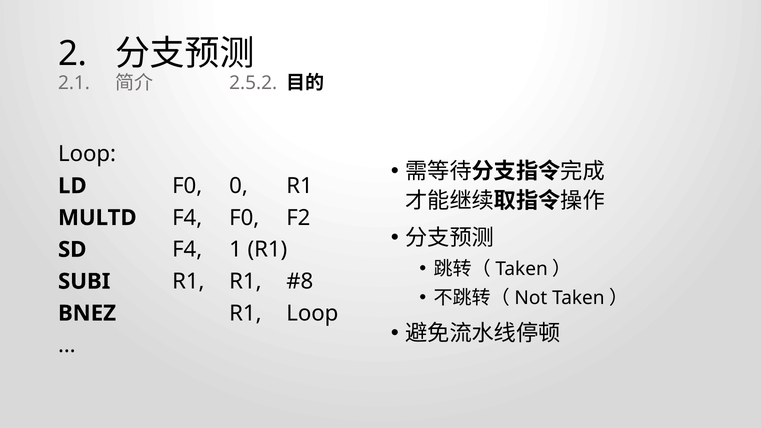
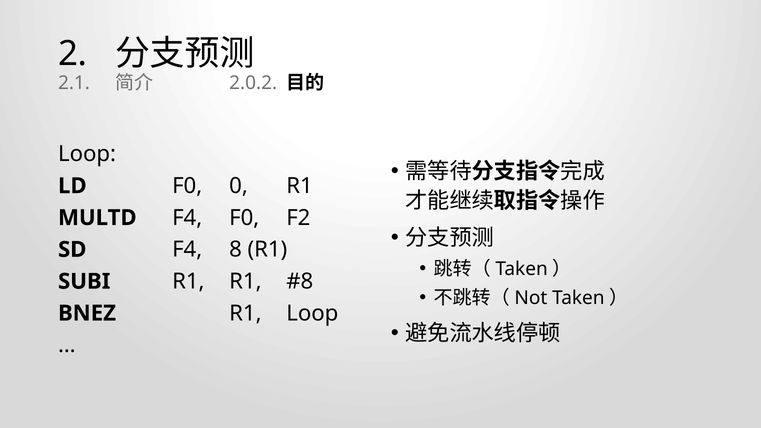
2.5.2: 2.5.2 -> 2.0.2
1: 1 -> 8
